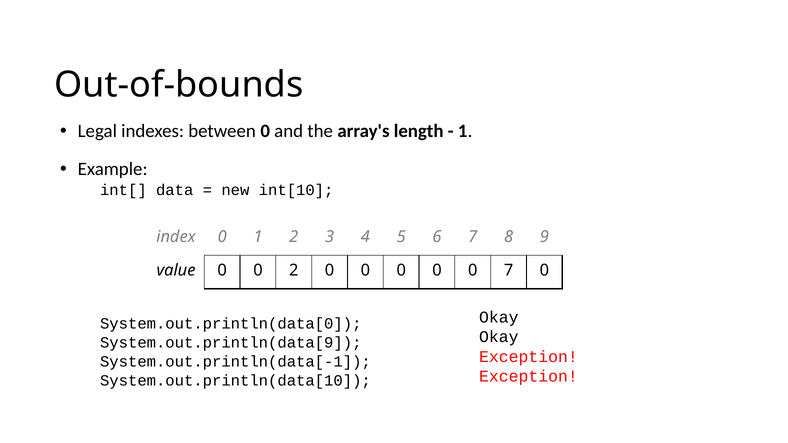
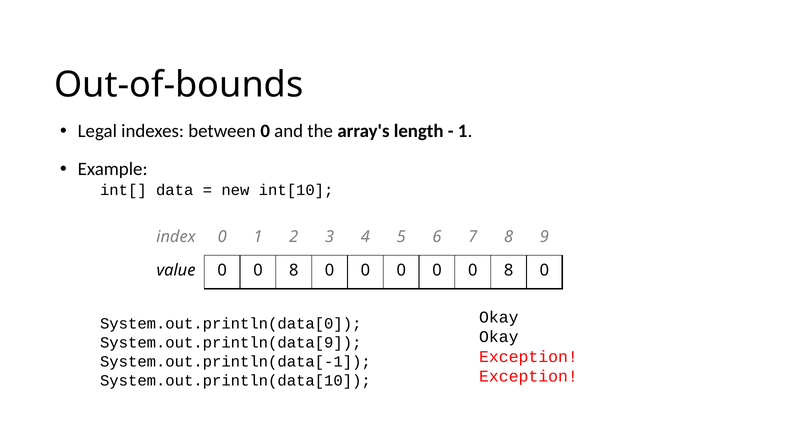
value 0 0 2: 2 -> 8
0 0 0 7: 7 -> 8
